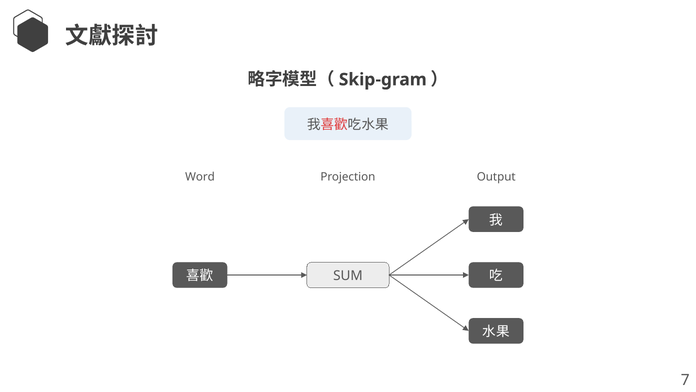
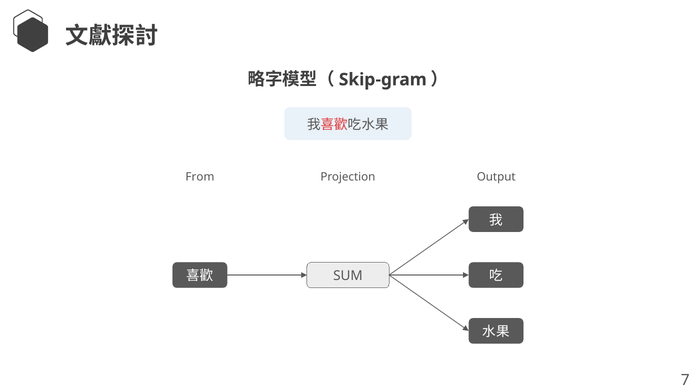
Word: Word -> From
